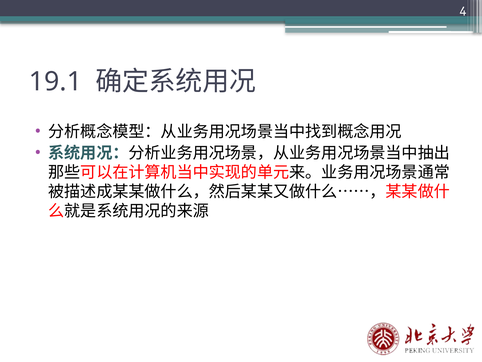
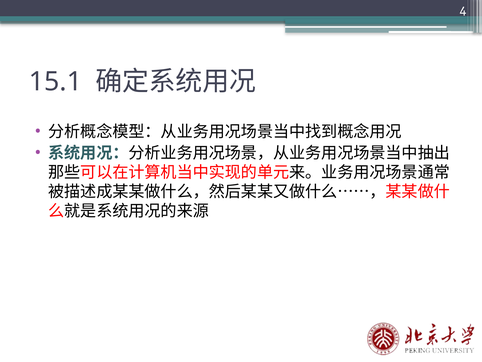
19.1: 19.1 -> 15.1
